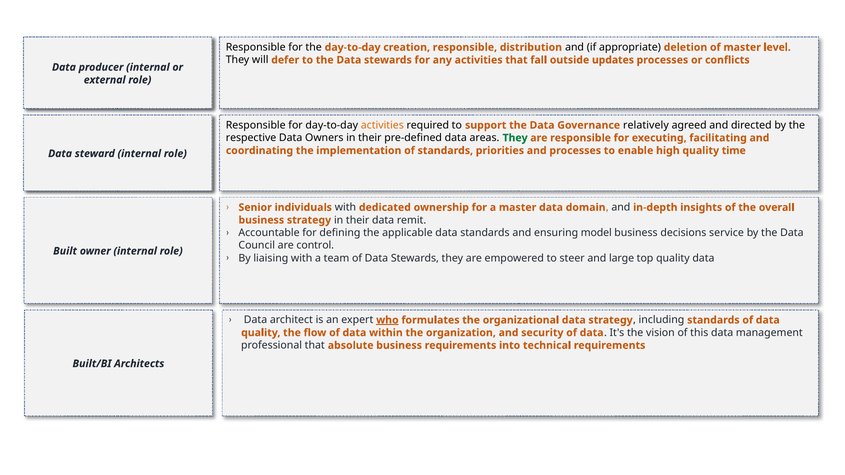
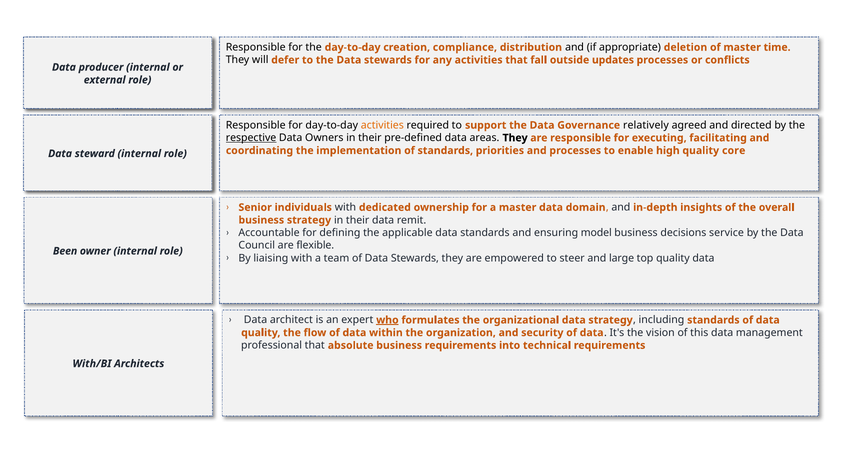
creation responsible: responsible -> compliance
level: level -> time
respective underline: none -> present
They at (515, 138) colour: green -> black
time: time -> core
control: control -> flexible
Built: Built -> Been
Built/BI: Built/BI -> With/BI
